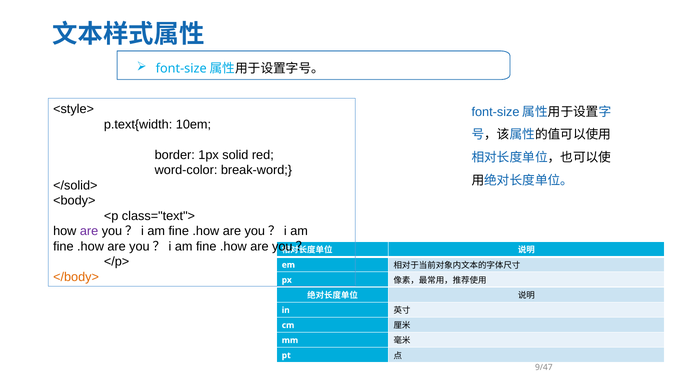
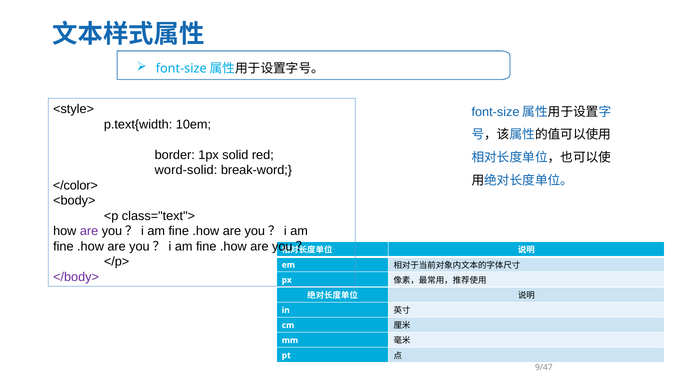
word-color: word-color -> word-solid
</solid>: </solid> -> </color>
</body> colour: orange -> purple
